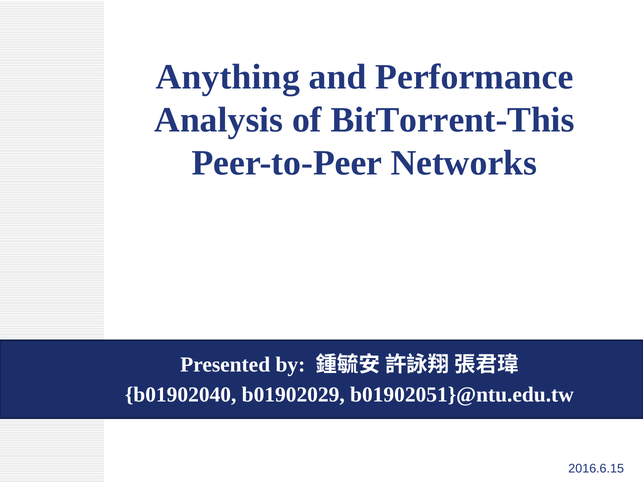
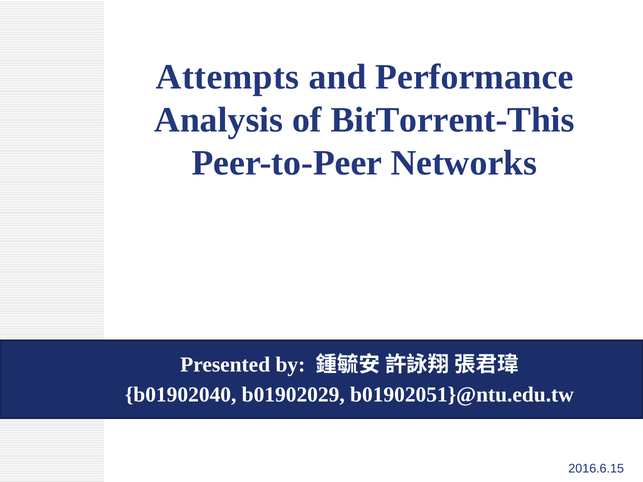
Anything: Anything -> Attempts
